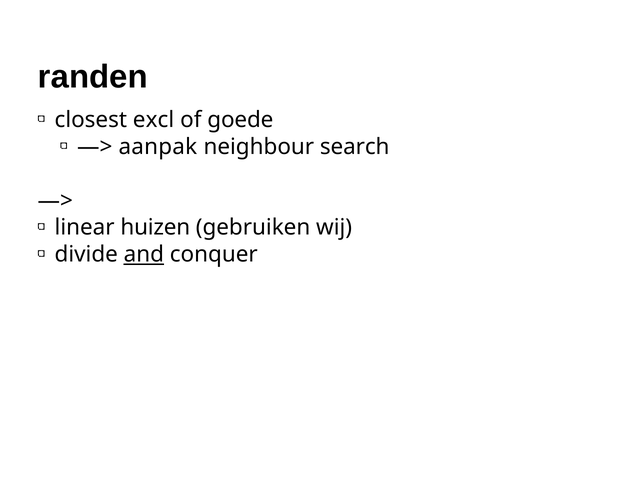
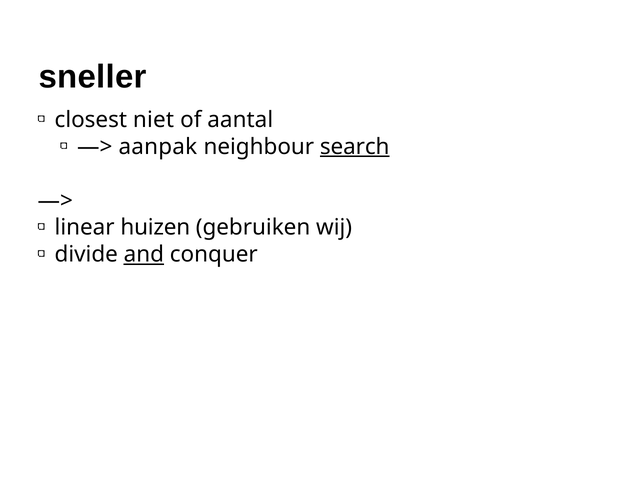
randen: randen -> sneller
excl: excl -> niet
goede: goede -> aantal
search underline: none -> present
